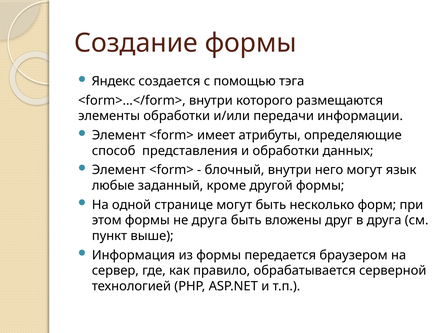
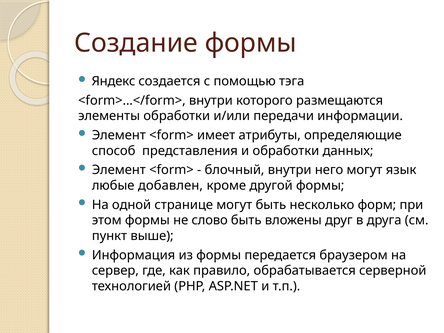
заданный: заданный -> добавлен
не друга: друга -> слово
